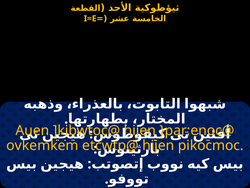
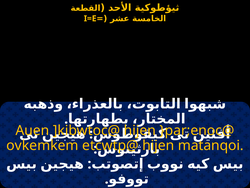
pikocmoc: pikocmoc -> matanqoi
